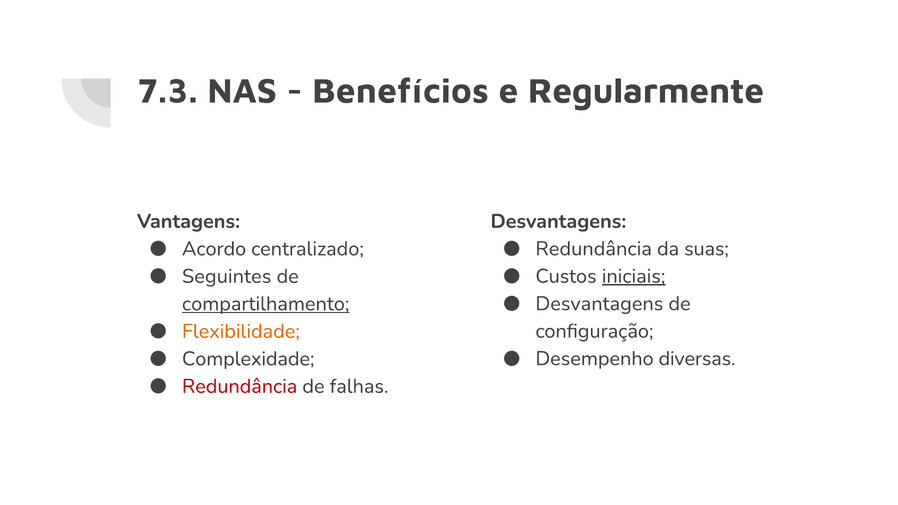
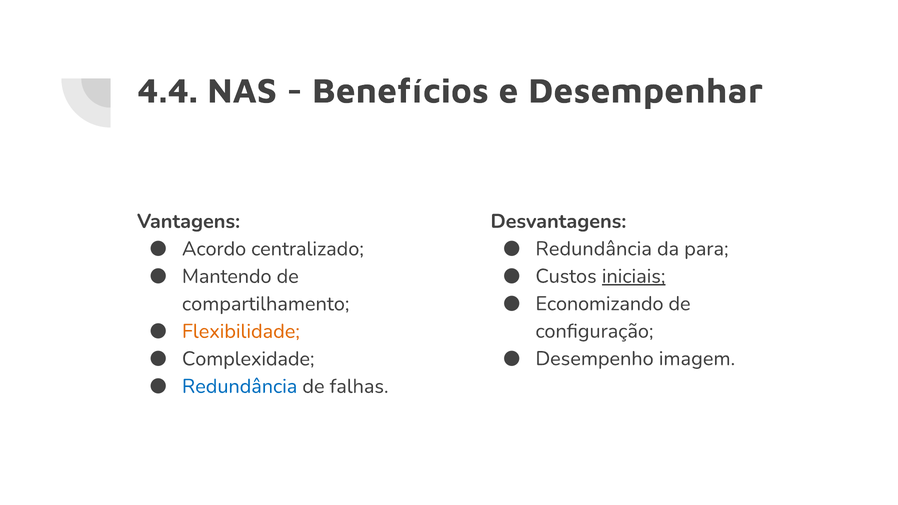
7.3: 7.3 -> 4.4
Regularmente: Regularmente -> Desempenhar
suas: suas -> para
Seguintes: Seguintes -> Mantendo
Desvantagens at (599, 304): Desvantagens -> Economizando
compartilhamento underline: present -> none
diversas: diversas -> imagem
Redundância at (240, 386) colour: red -> blue
